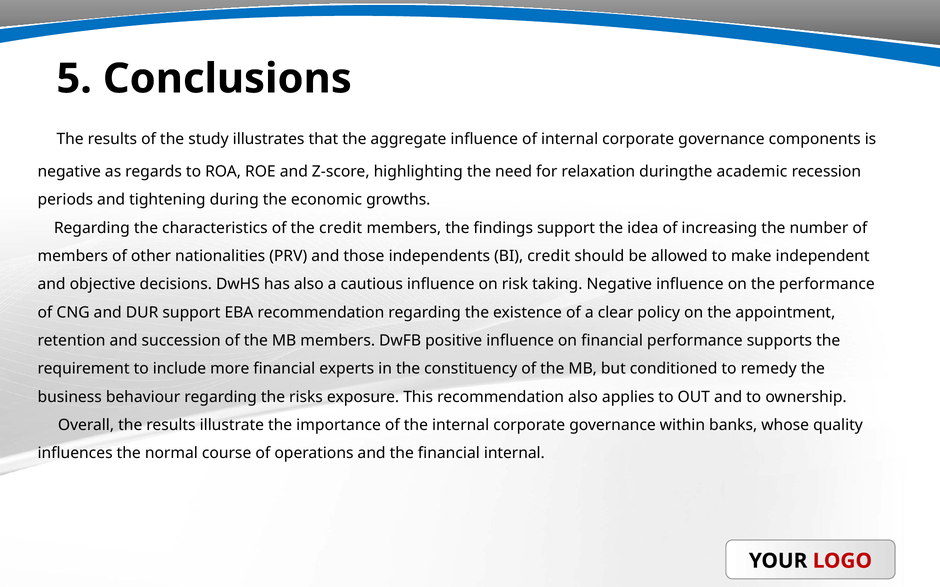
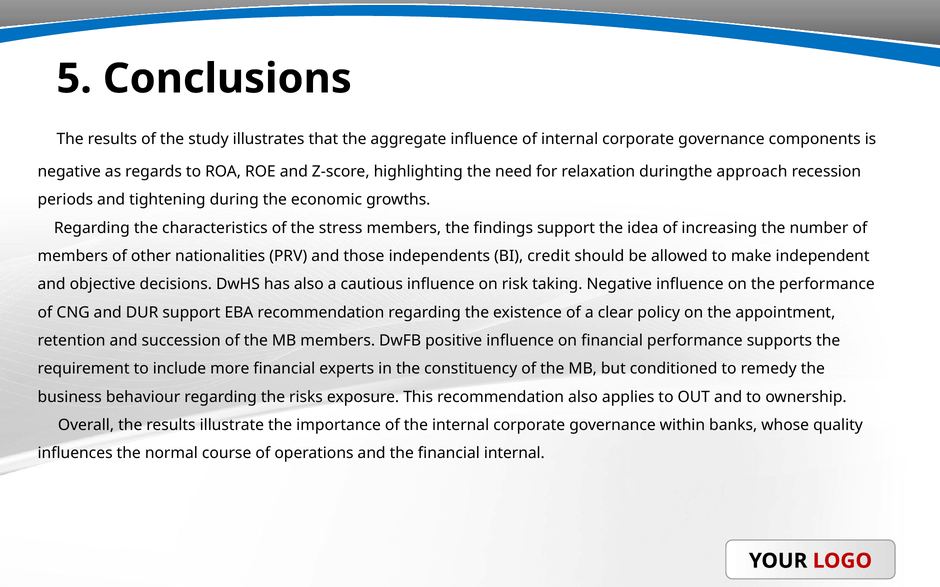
academic: academic -> approach
the credit: credit -> stress
